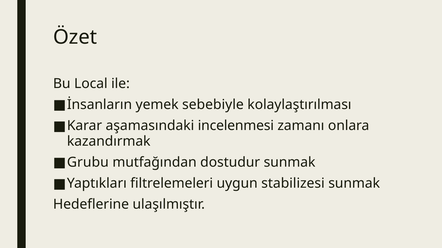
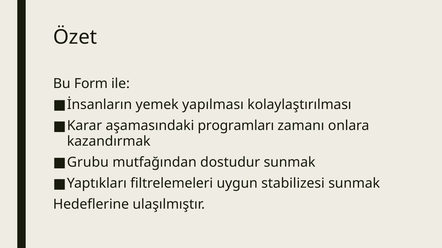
Local: Local -> Form
sebebiyle: sebebiyle -> yapılması
incelenmesi: incelenmesi -> programları
